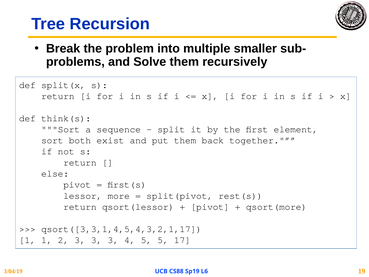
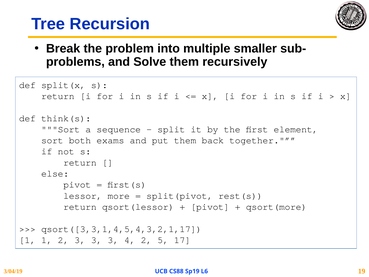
exist: exist -> exams
4 5: 5 -> 2
